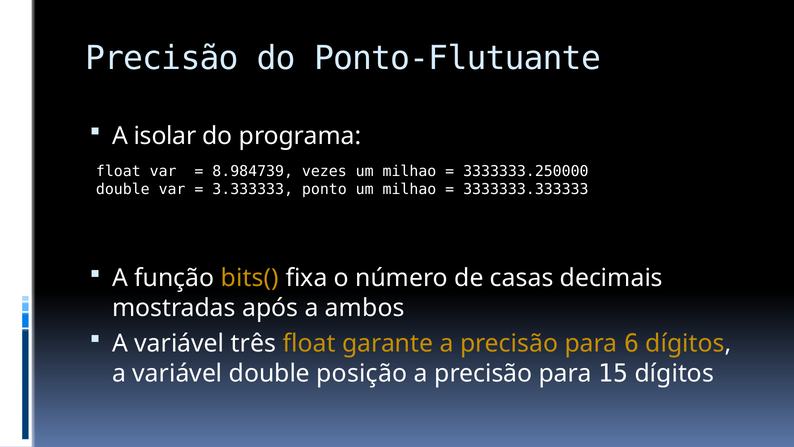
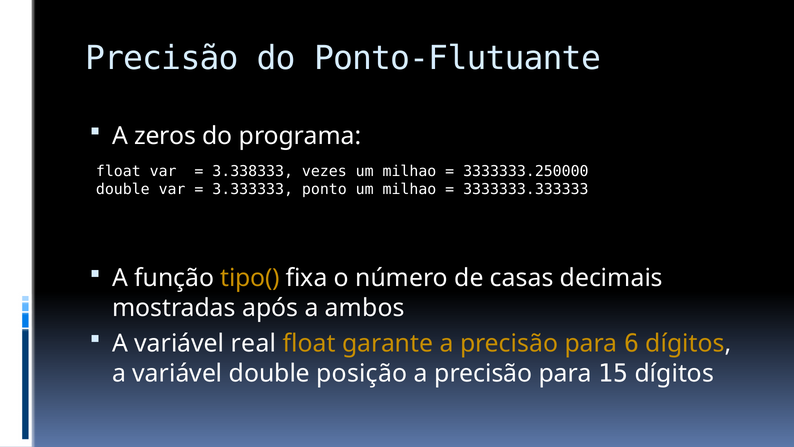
isolar: isolar -> zeros
8.984739: 8.984739 -> 3.338333
bits(: bits( -> tipo(
três: três -> real
